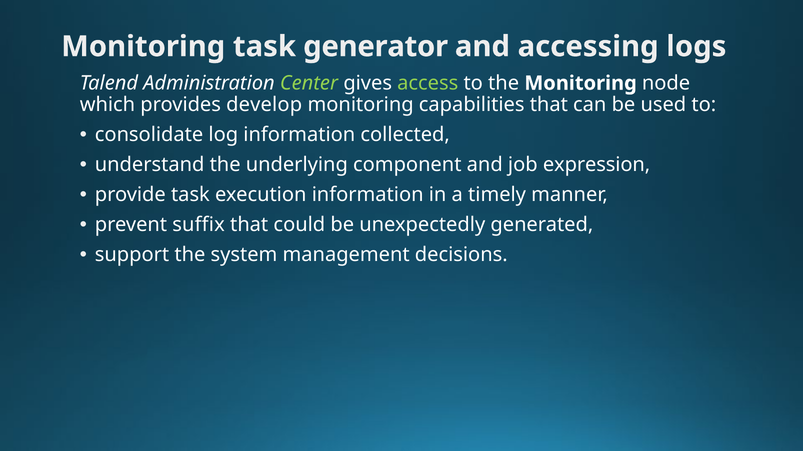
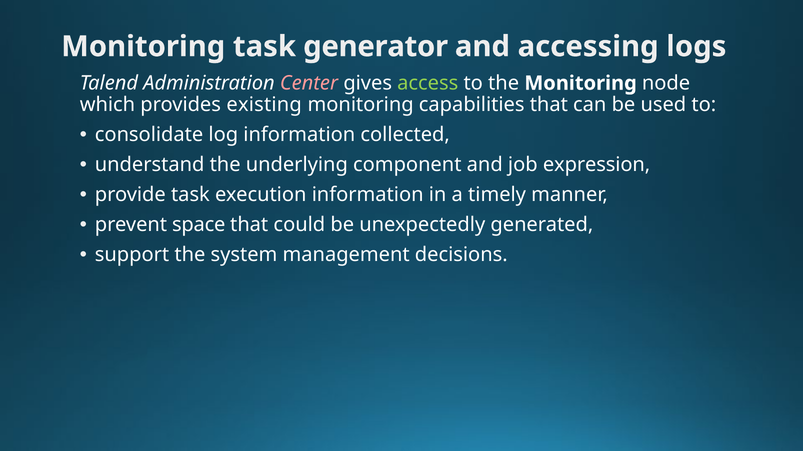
Center colour: light green -> pink
develop: develop -> existing
suffix: suffix -> space
